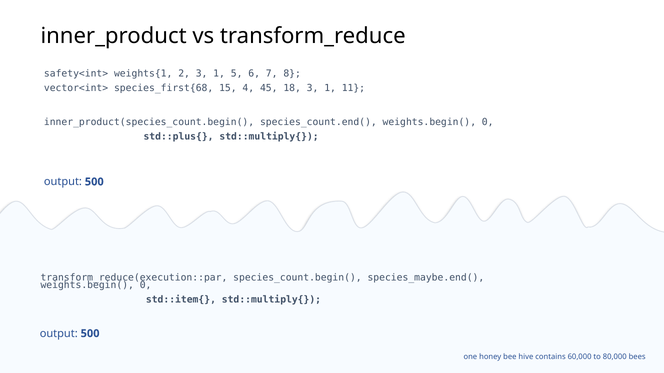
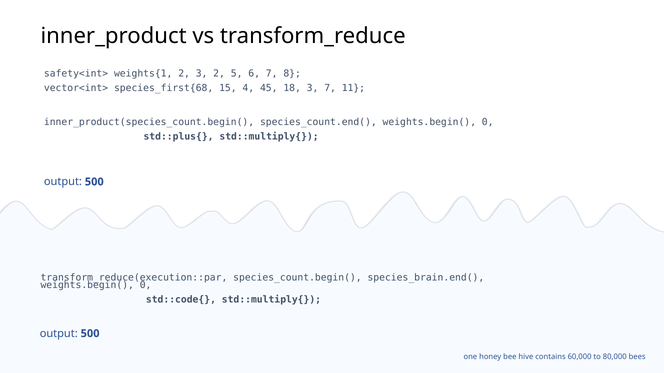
2 3 1: 1 -> 2
18 3 1: 1 -> 7
species_maybe.end(: species_maybe.end( -> species_brain.end(
std::item{: std::item{ -> std::code{
